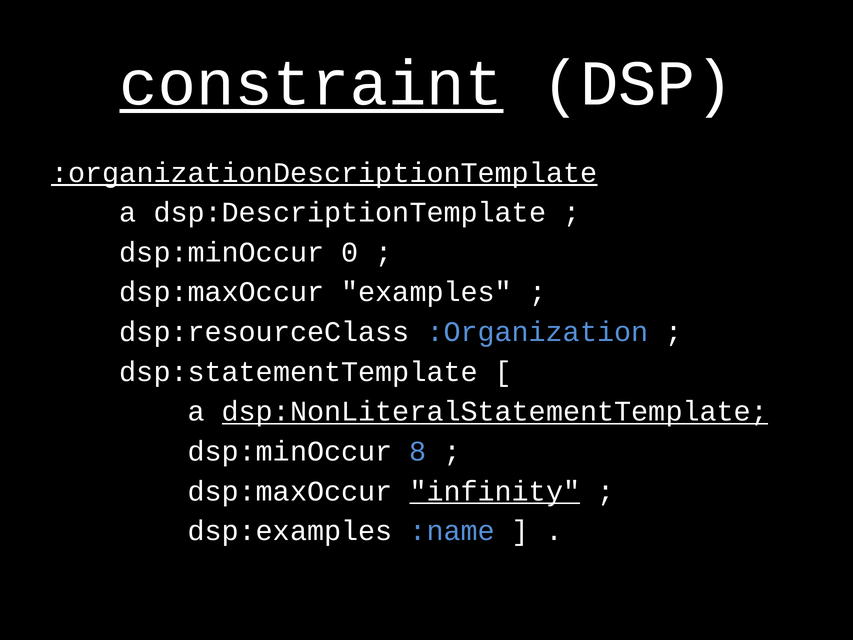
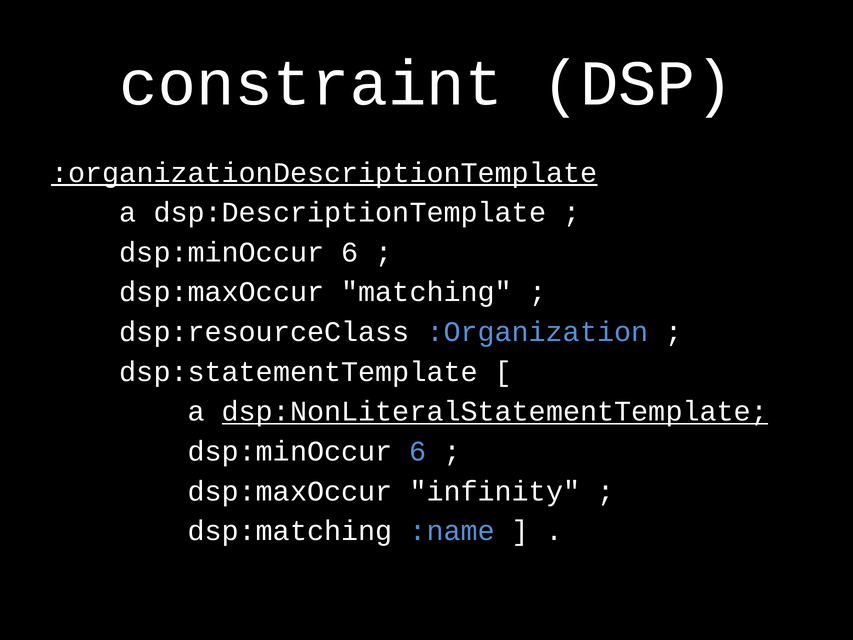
constraint underline: present -> none
0 at (350, 252): 0 -> 6
examples: examples -> matching
8 at (418, 451): 8 -> 6
infinity underline: present -> none
dsp:examples: dsp:examples -> dsp:matching
